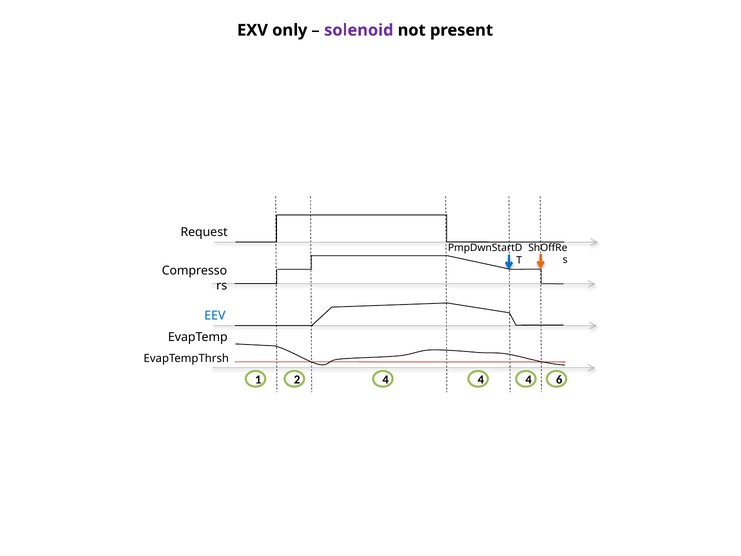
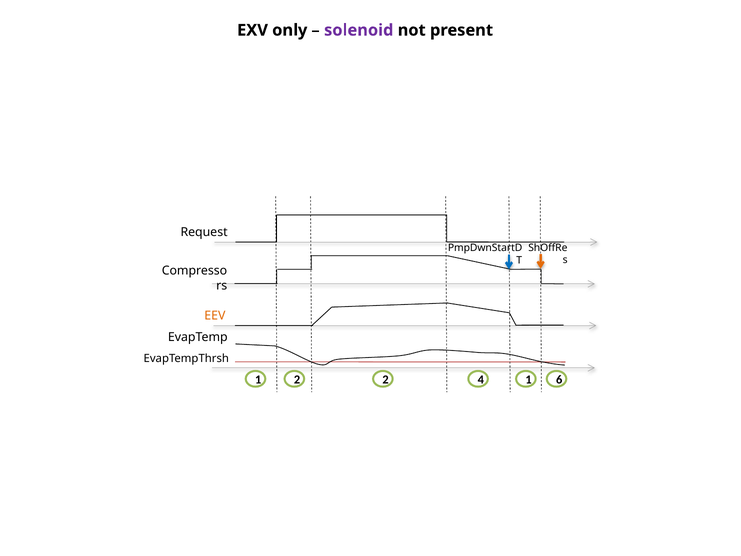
EEV colour: blue -> orange
2 4: 4 -> 2
4 at (529, 379): 4 -> 1
